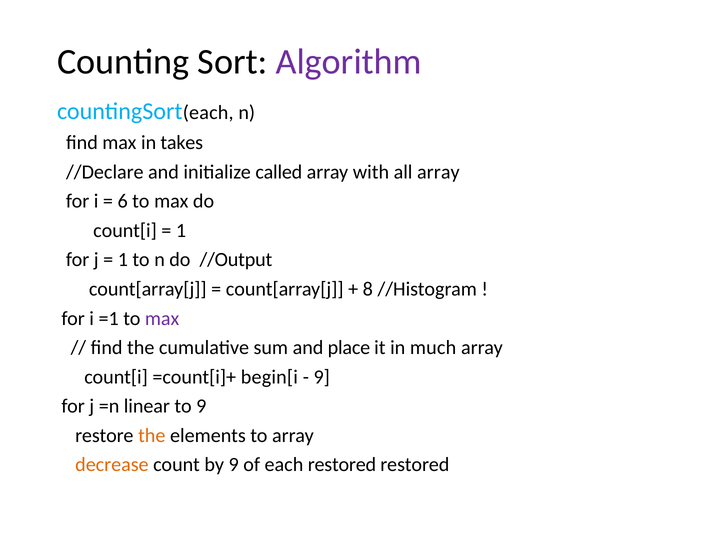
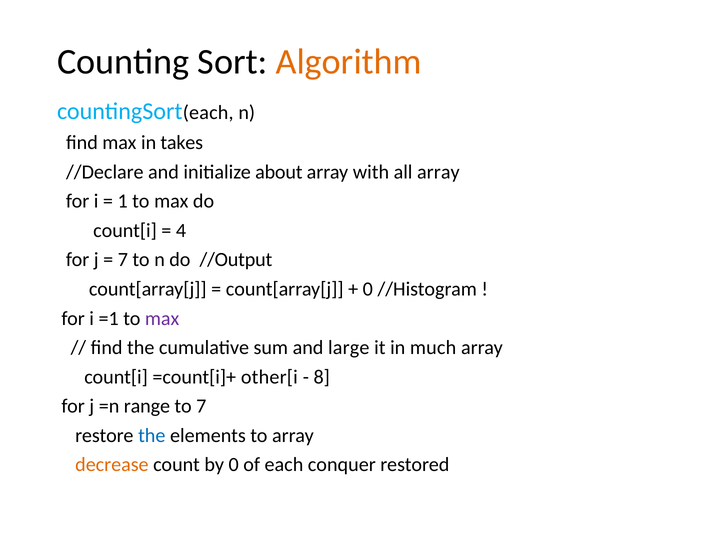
Algorithm colour: purple -> orange
called: called -> about
6: 6 -> 1
1 at (181, 231): 1 -> 4
1 at (123, 260): 1 -> 7
8 at (368, 289): 8 -> 0
place: place -> large
begin[i: begin[i -> other[i
9 at (322, 377): 9 -> 8
linear: linear -> range
to 9: 9 -> 7
the at (152, 435) colour: orange -> blue
by 9: 9 -> 0
each restored: restored -> conquer
